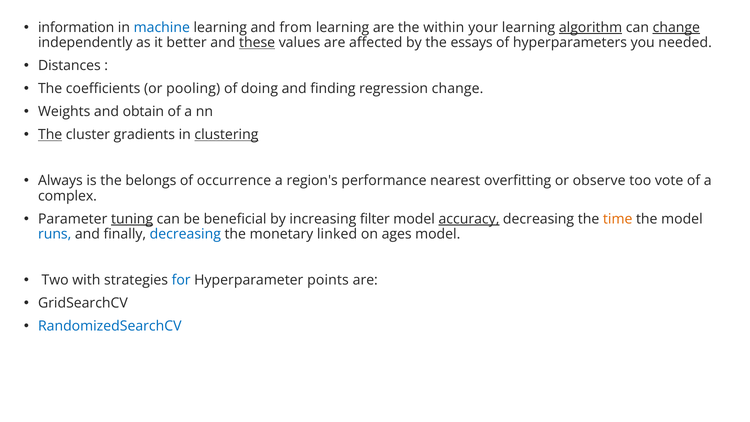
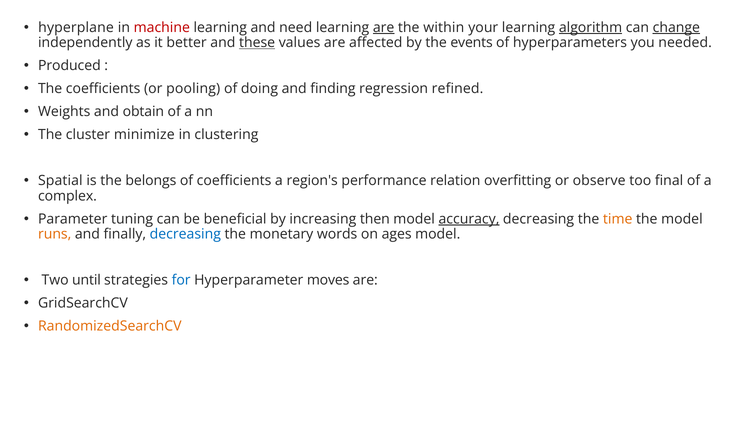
information: information -> hyperplane
machine colour: blue -> red
from: from -> need
are at (384, 27) underline: none -> present
essays: essays -> events
Distances: Distances -> Produced
regression change: change -> refined
The at (50, 135) underline: present -> none
gradients: gradients -> minimize
clustering underline: present -> none
Always: Always -> Spatial
of occurrence: occurrence -> coefficients
nearest: nearest -> relation
vote: vote -> final
tuning underline: present -> none
filter: filter -> then
runs colour: blue -> orange
linked: linked -> words
with: with -> until
points: points -> moves
RandomizedSearchCV colour: blue -> orange
